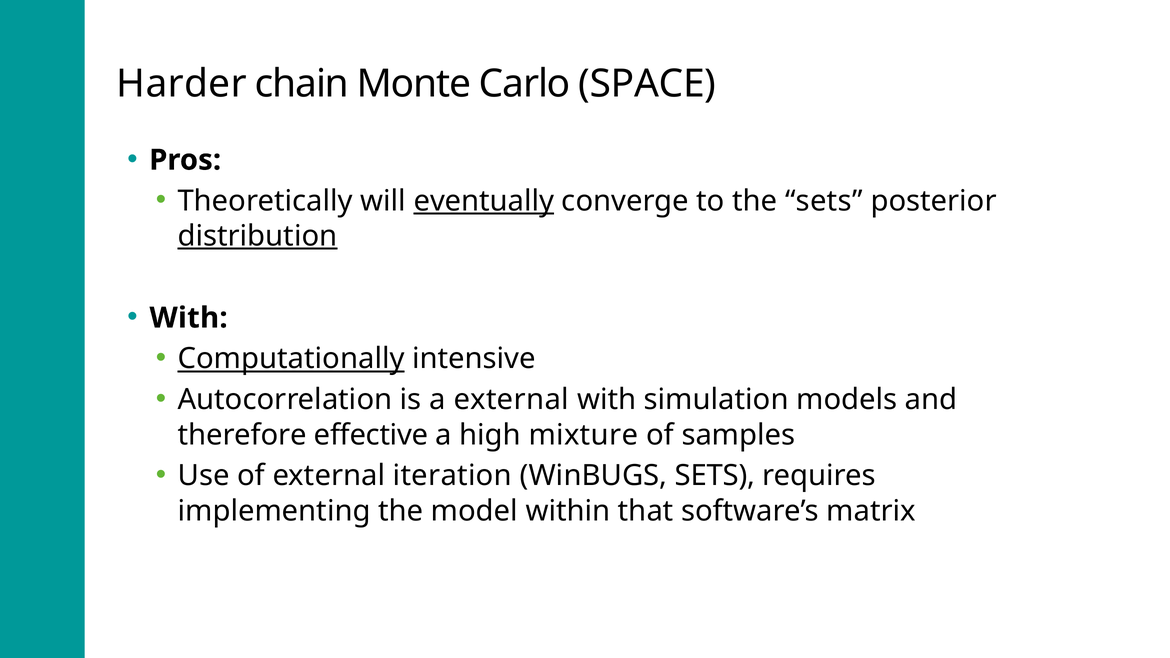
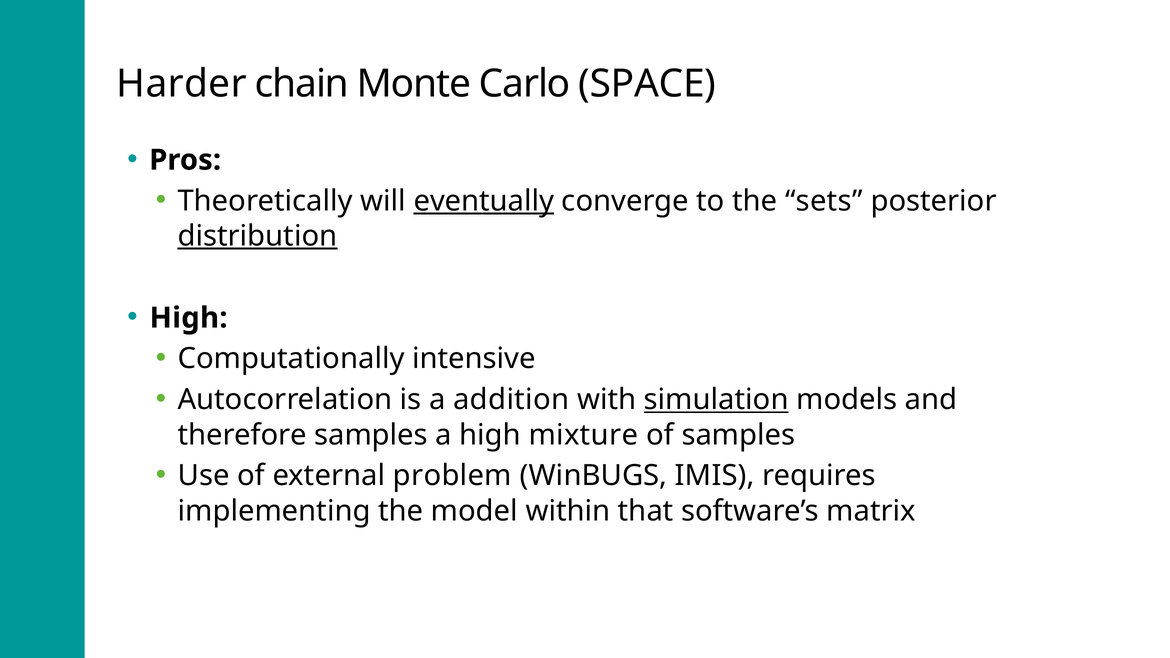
With at (189, 318): With -> High
Computationally underline: present -> none
a external: external -> addition
simulation underline: none -> present
therefore effective: effective -> samples
iteration: iteration -> problem
WinBUGS SETS: SETS -> IMIS
